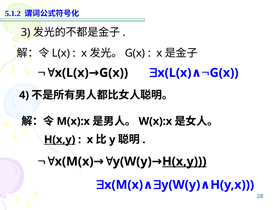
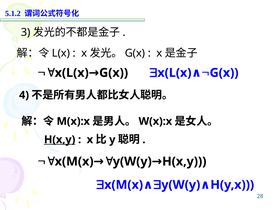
H(x,y at (184, 161) underline: present -> none
